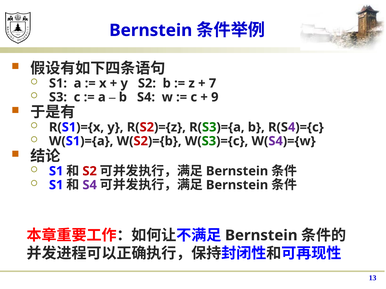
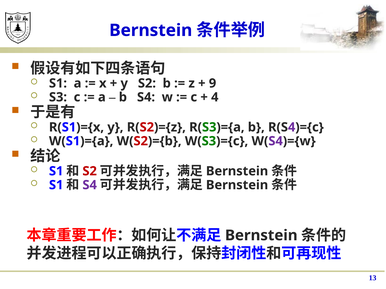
7: 7 -> 9
9: 9 -> 4
